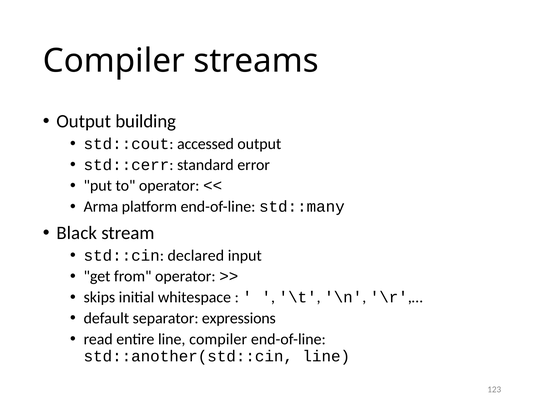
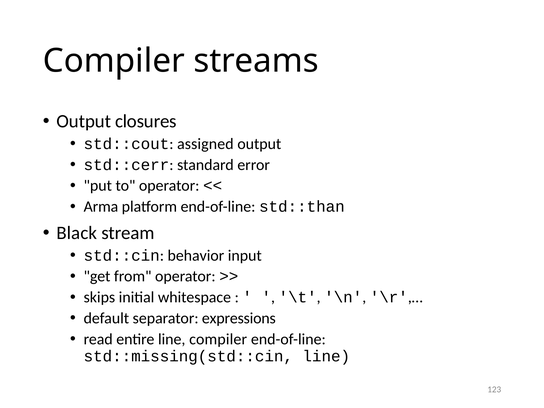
building: building -> closures
accessed: accessed -> assigned
std::many: std::many -> std::than
declared: declared -> behavior
std::another(std::cin: std::another(std::cin -> std::missing(std::cin
